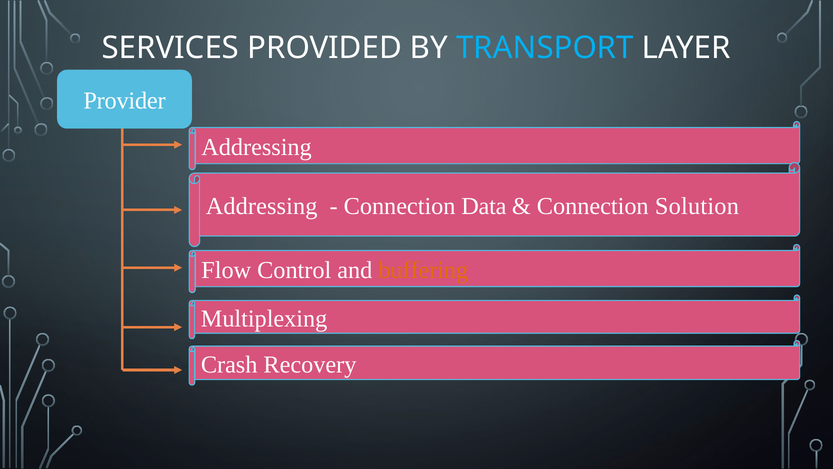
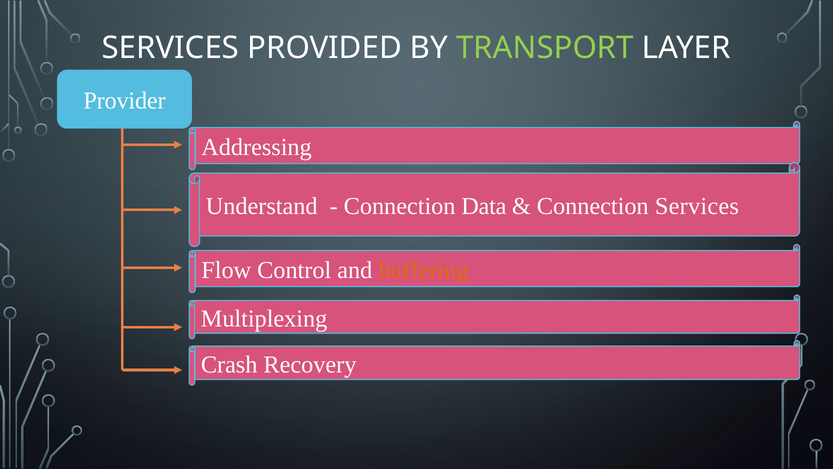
TRANSPORT colour: light blue -> light green
Addressing at (262, 206): Addressing -> Understand
Connection Solution: Solution -> Services
